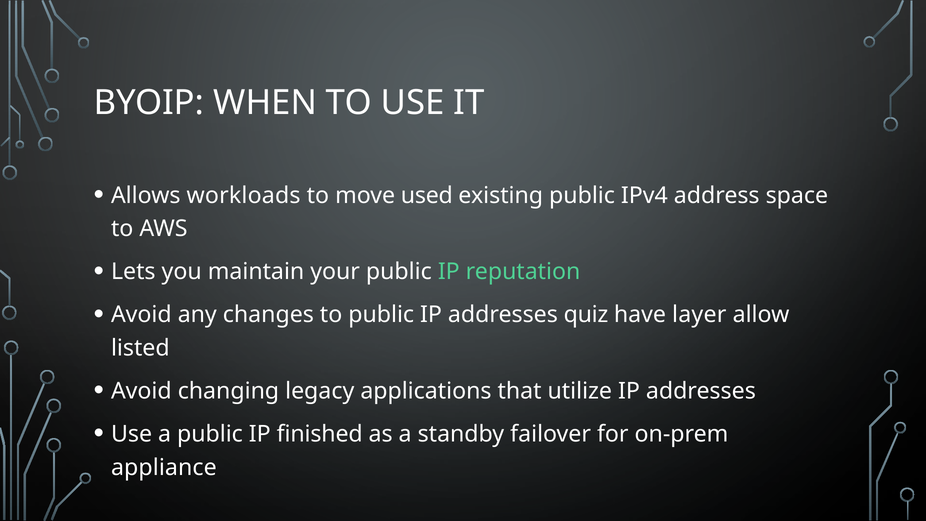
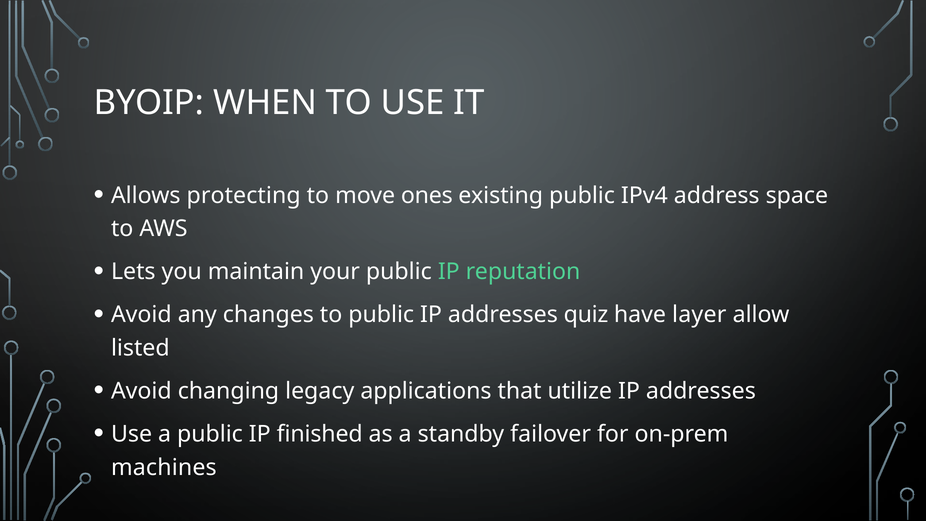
workloads: workloads -> protecting
used: used -> ones
appliance: appliance -> machines
